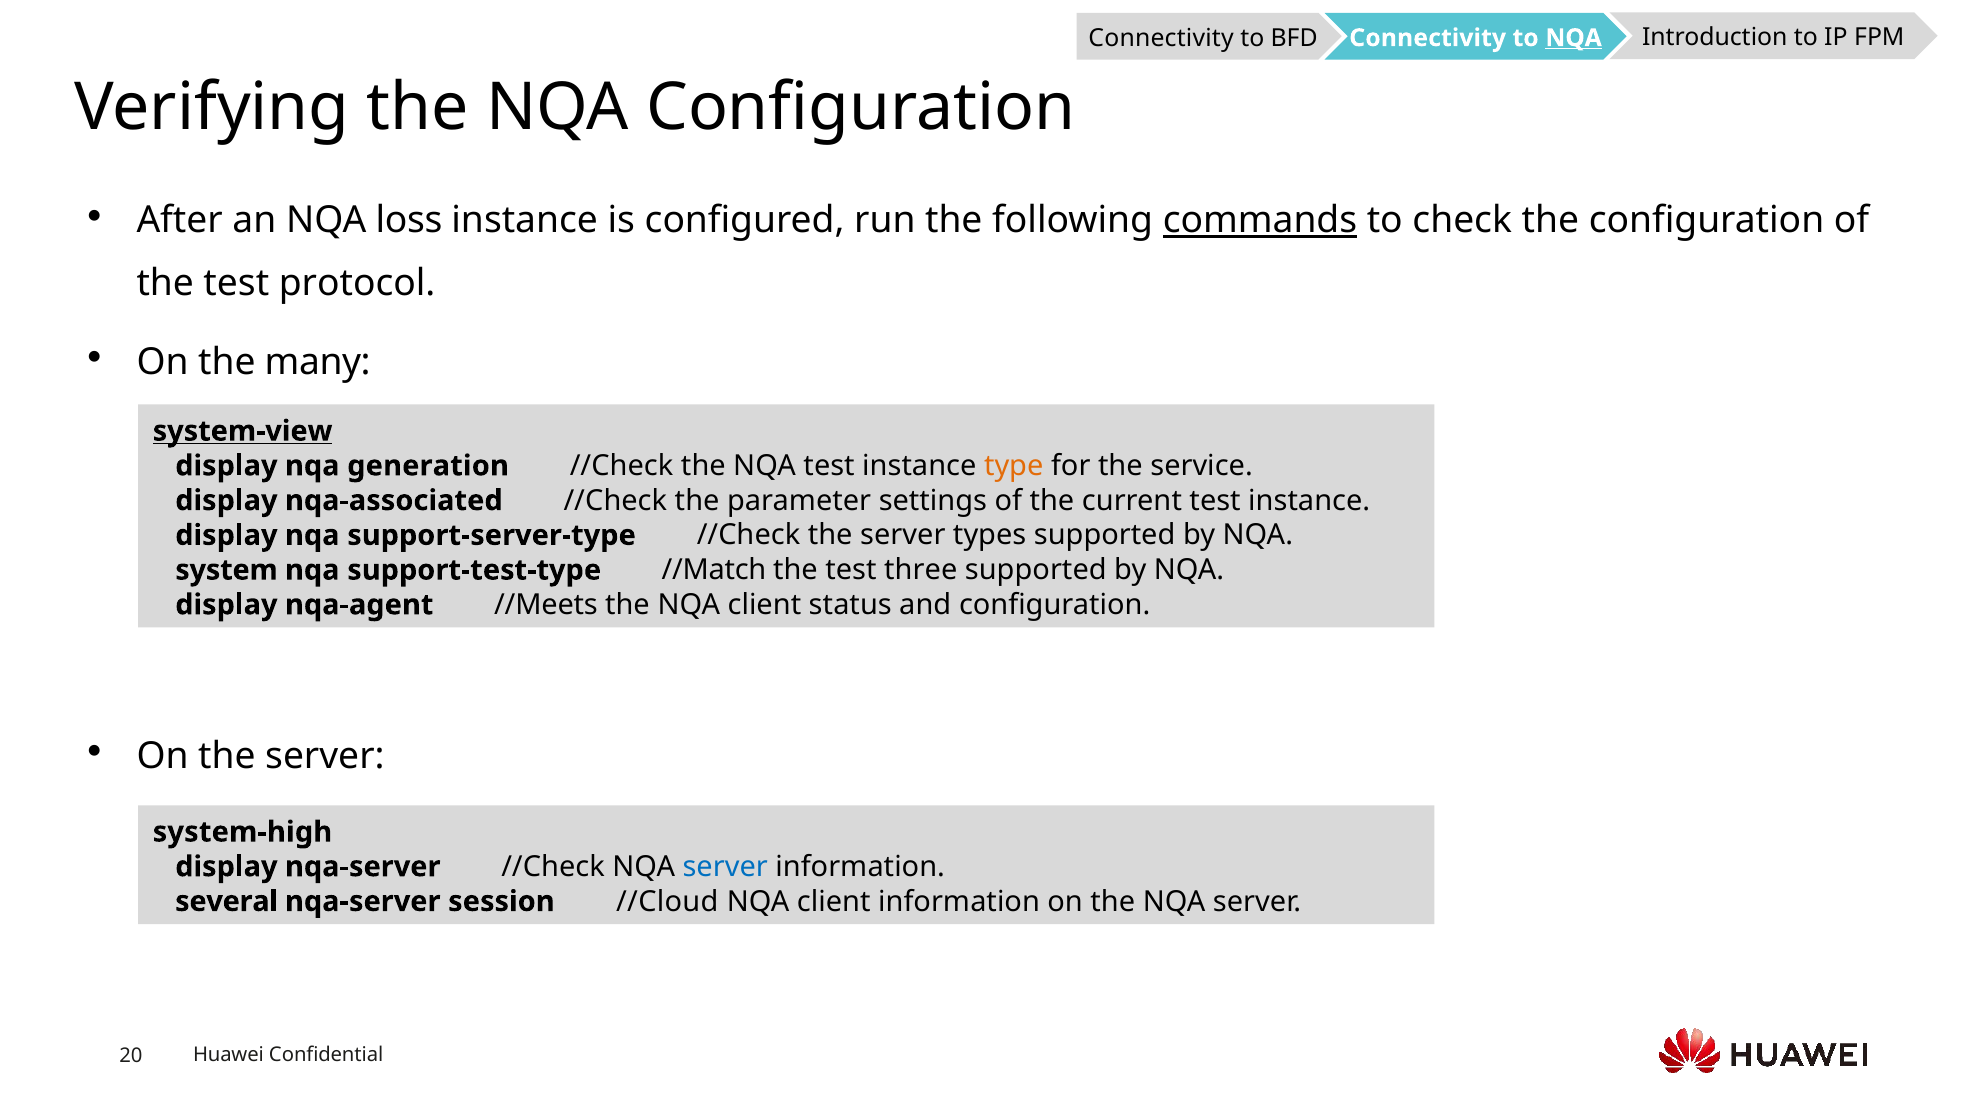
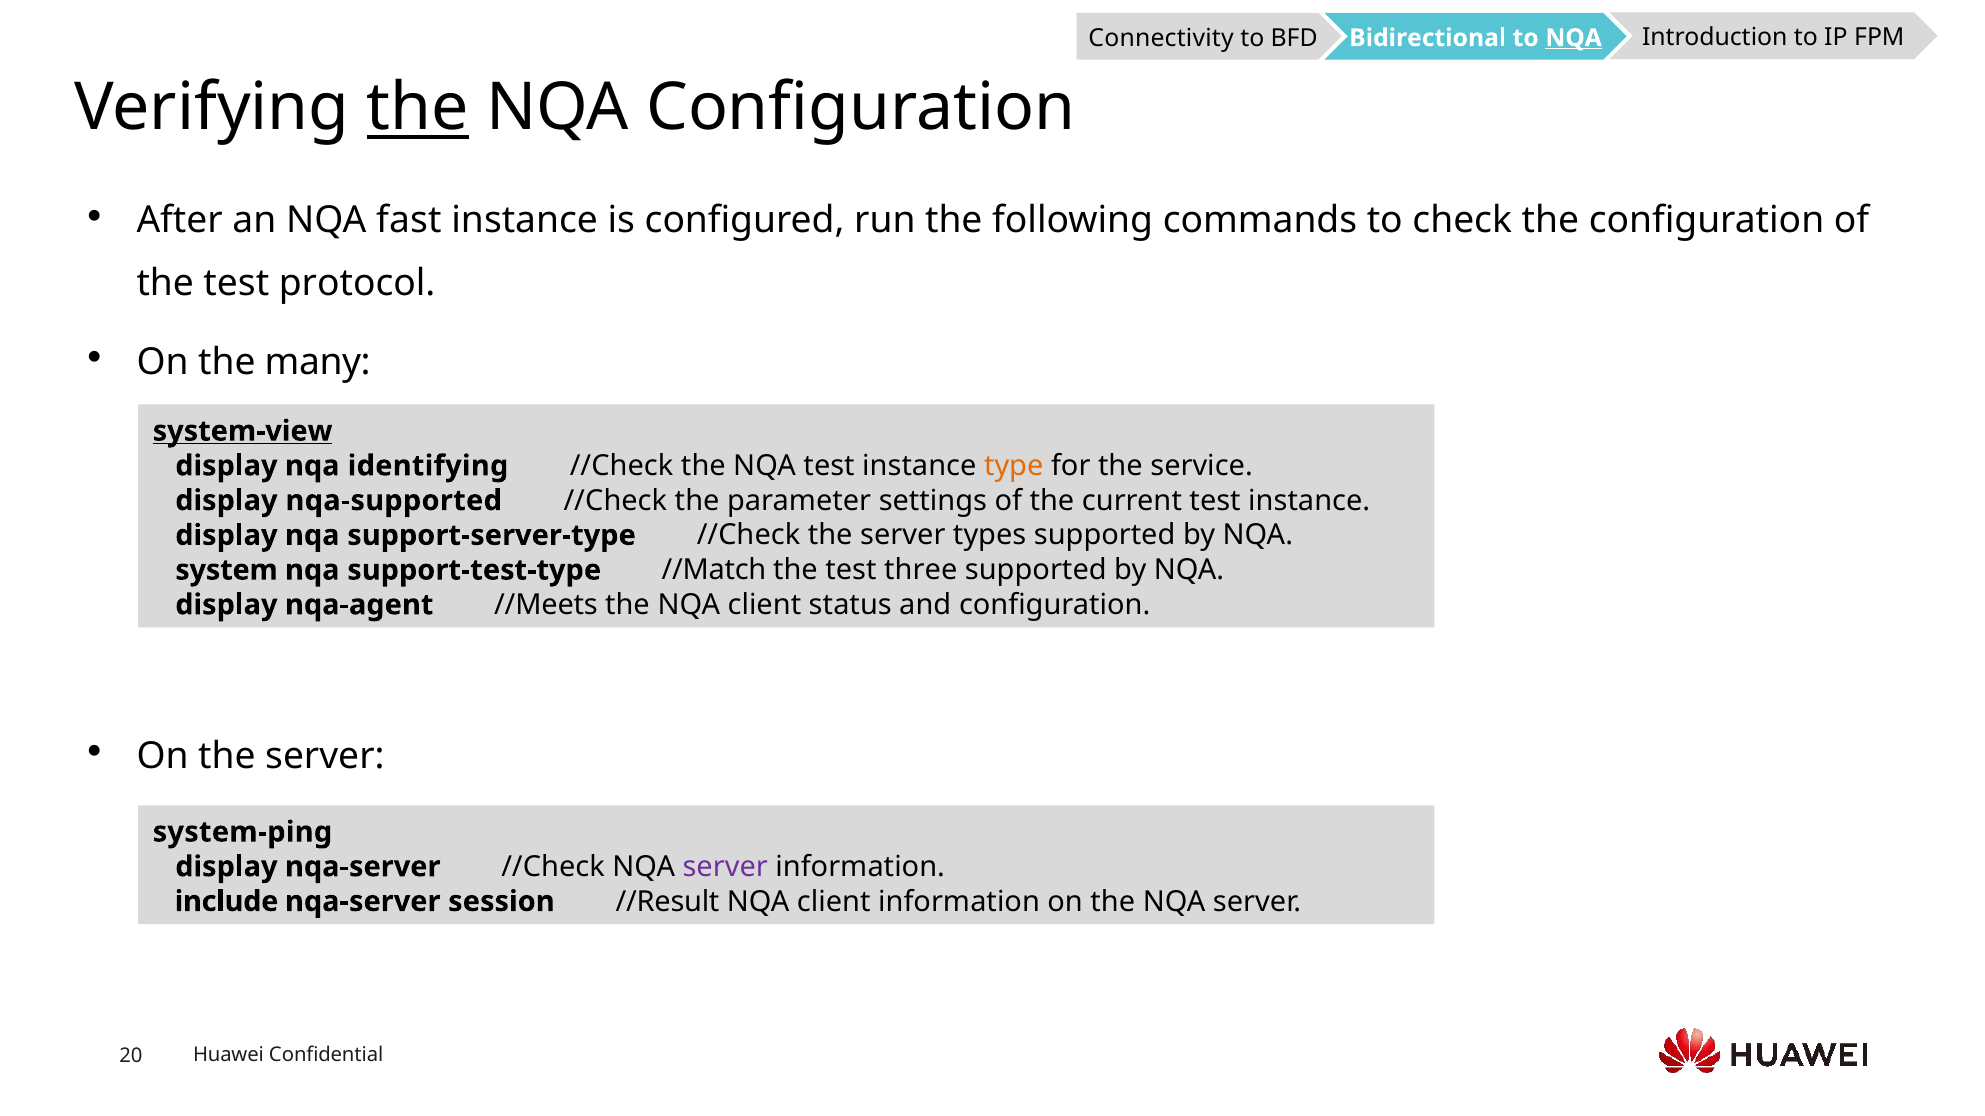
BFD Connectivity: Connectivity -> Bidirectional
the at (418, 108) underline: none -> present
loss: loss -> fast
commands underline: present -> none
generation: generation -> identifying
nqa-associated: nqa-associated -> nqa-supported
system-high: system-high -> system-ping
server at (725, 867) colour: blue -> purple
several: several -> include
//Cloud: //Cloud -> //Result
